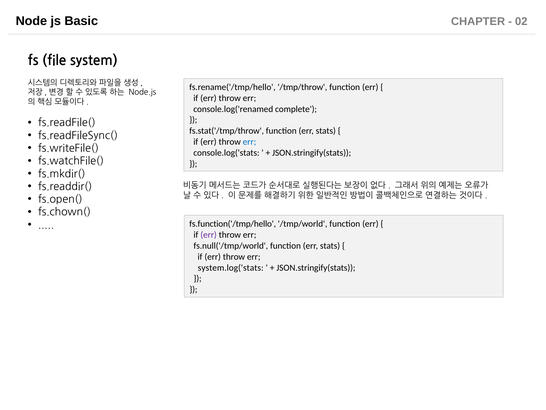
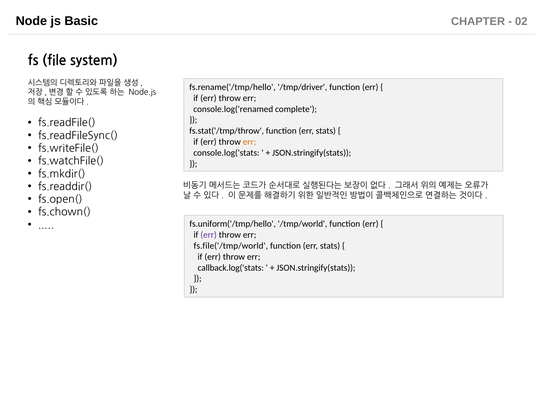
/tmp/throw: /tmp/throw -> /tmp/driver
err at (249, 142) colour: blue -> orange
fs.function('/tmp/hello: fs.function('/tmp/hello -> fs.uniform('/tmp/hello
fs.null('/tmp/world: fs.null('/tmp/world -> fs.file('/tmp/world
system.log('stats: system.log('stats -> callback.log('stats
